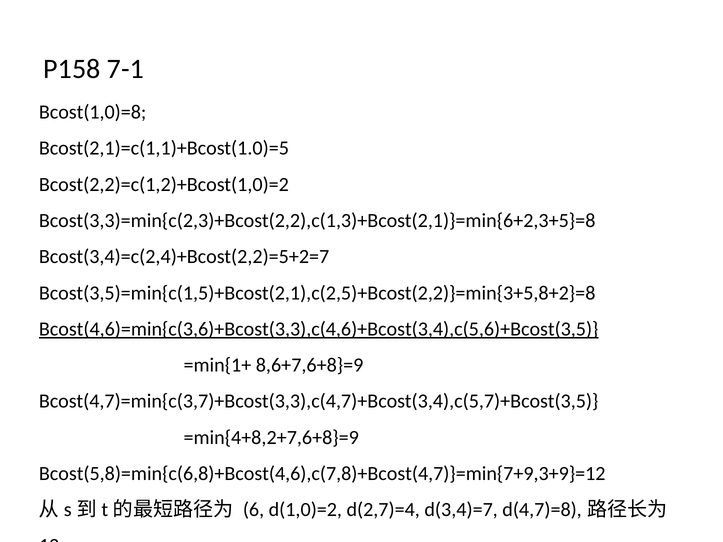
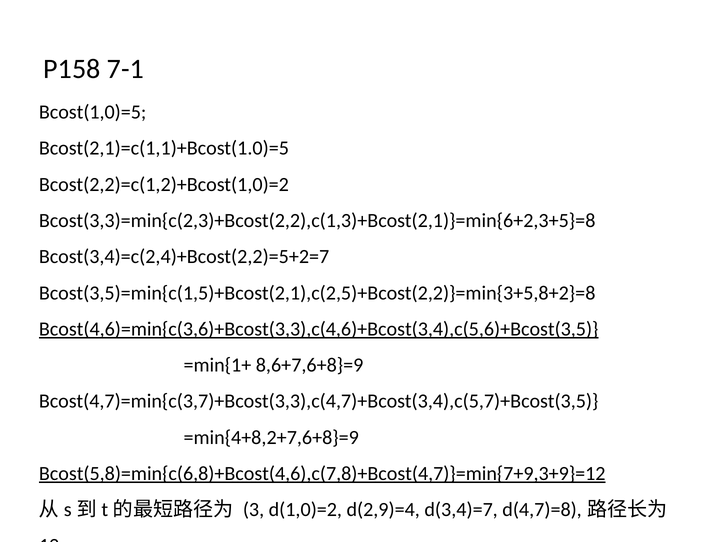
Bcost(1,0)=8: Bcost(1,0)=8 -> Bcost(1,0)=5
Bcost(5,8)=min{c(6,8)+Bcost(4,6),c(7,8)+Bcost(4,7)}=min{7+9,3+9}=12 underline: none -> present
6: 6 -> 3
d(2,7)=4: d(2,7)=4 -> d(2,9)=4
